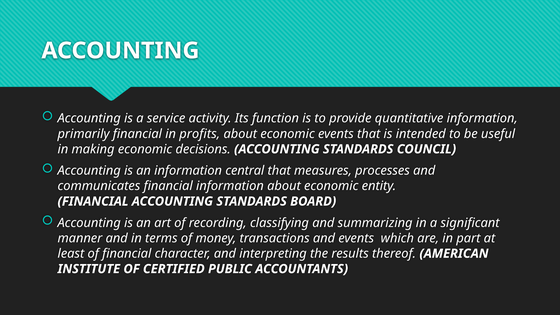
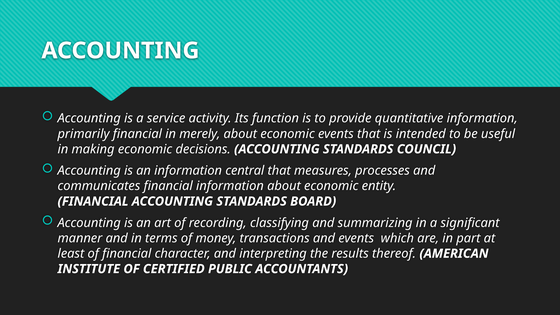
profits: profits -> merely
